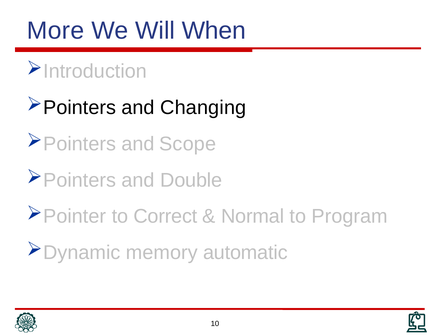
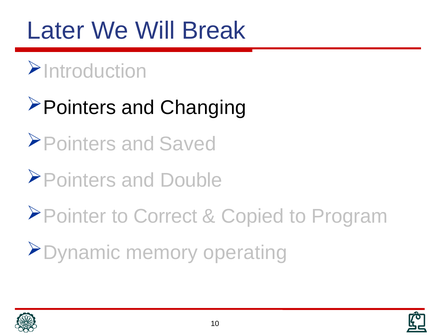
More: More -> Later
When: When -> Break
Scope: Scope -> Saved
Normal: Normal -> Copied
automatic: automatic -> operating
